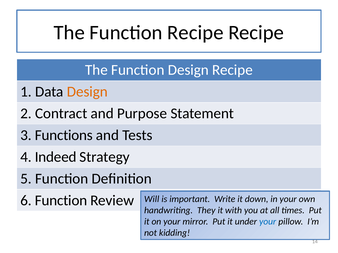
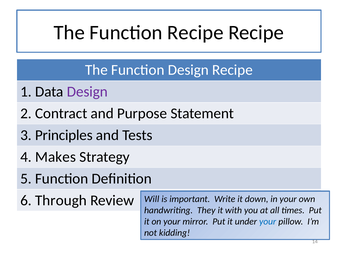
Design at (87, 92) colour: orange -> purple
Functions: Functions -> Principles
Indeed: Indeed -> Makes
6 Function: Function -> Through
